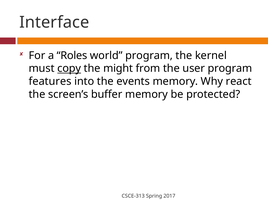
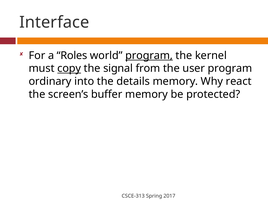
program at (149, 55) underline: none -> present
might: might -> signal
features: features -> ordinary
events: events -> details
